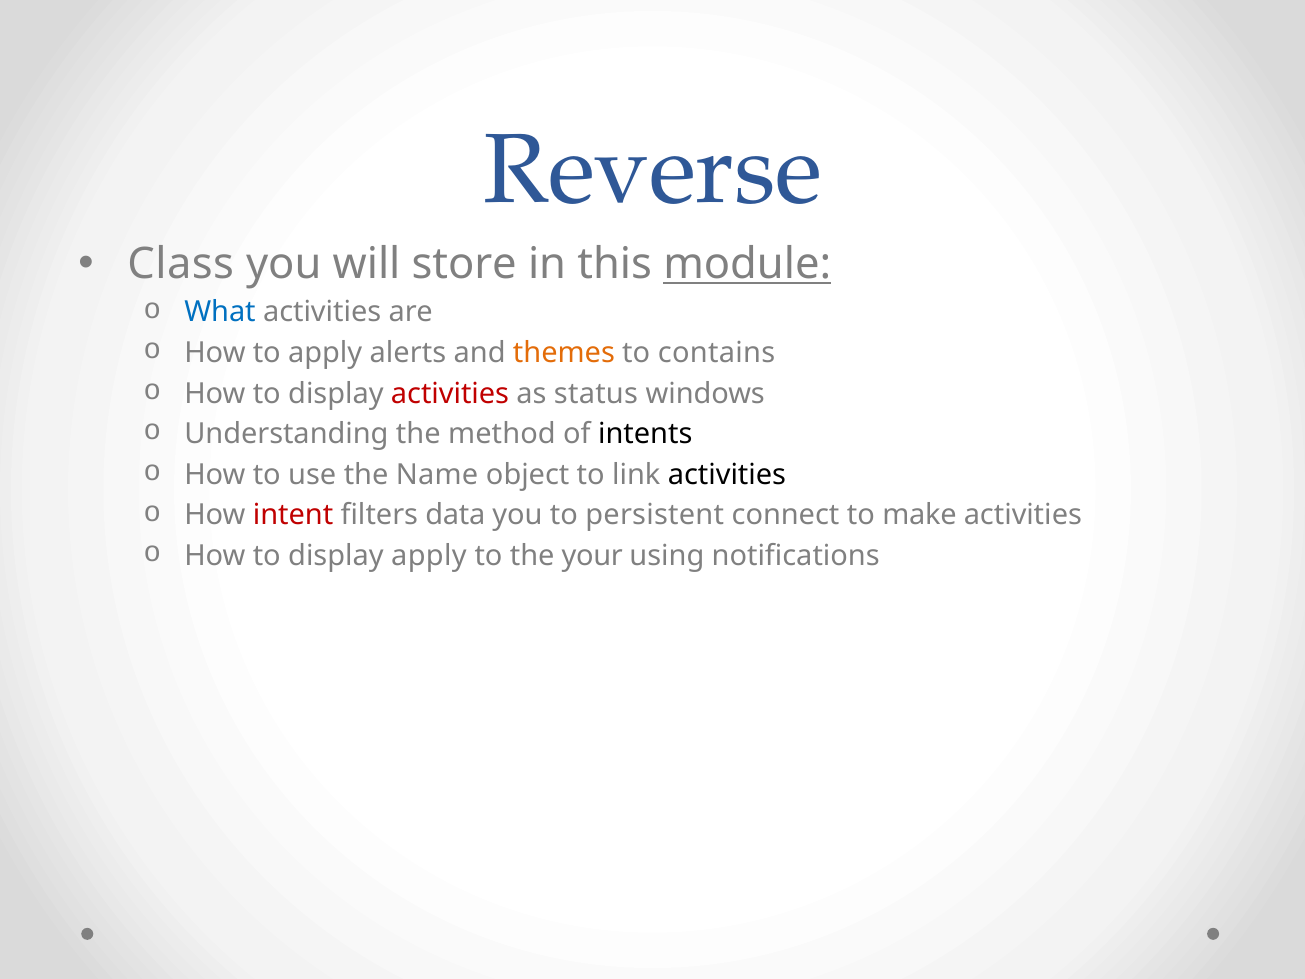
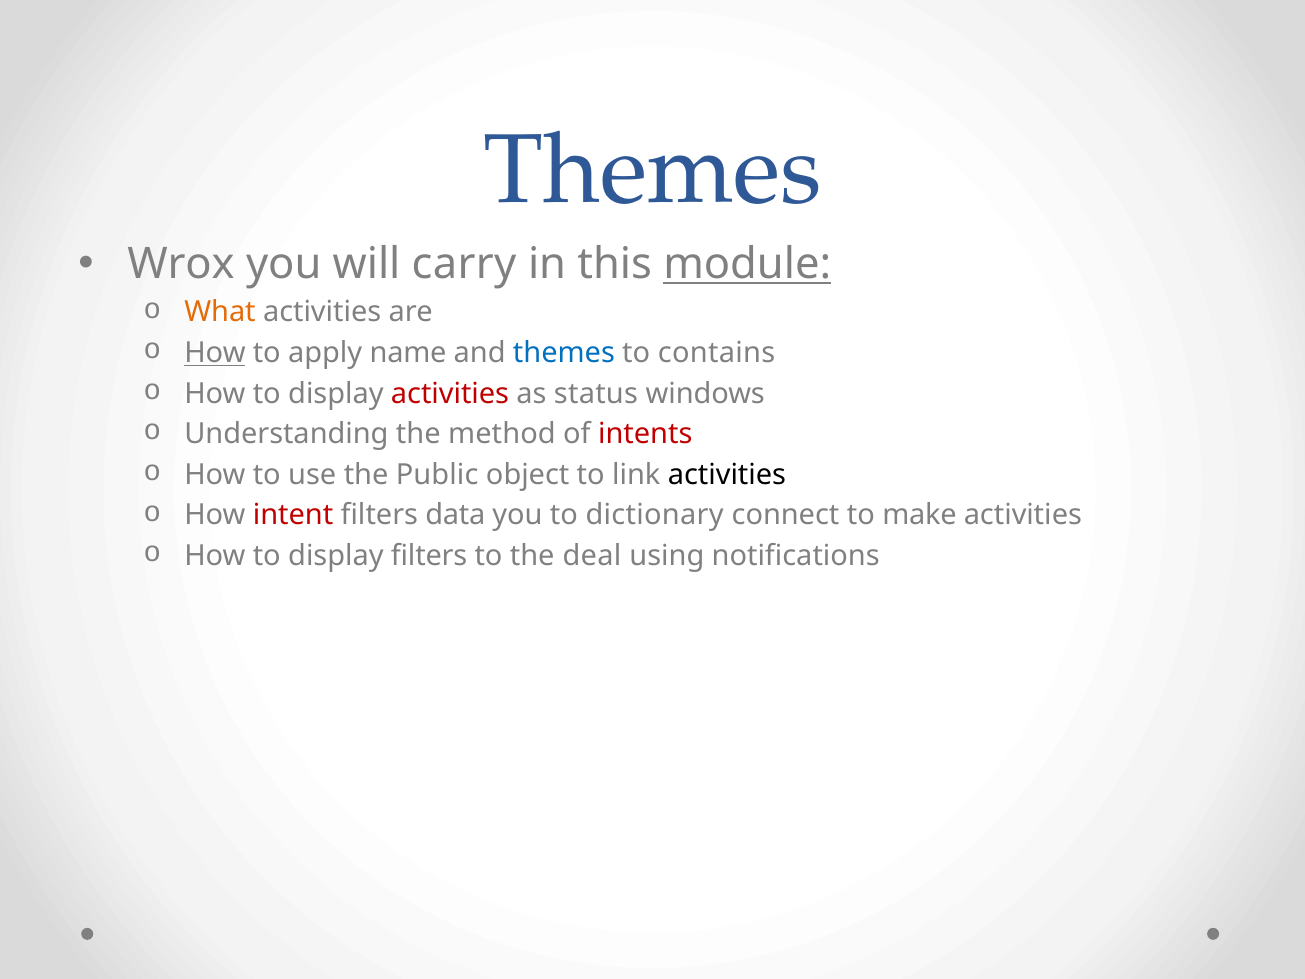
Reverse at (653, 170): Reverse -> Themes
Class: Class -> Wrox
store: store -> carry
What colour: blue -> orange
How at (215, 353) underline: none -> present
alerts: alerts -> name
themes at (564, 353) colour: orange -> blue
intents colour: black -> red
Name: Name -> Public
persistent: persistent -> dictionary
display apply: apply -> filters
your: your -> deal
